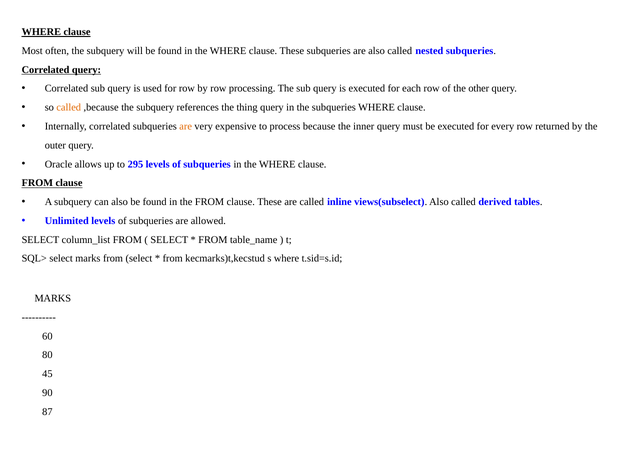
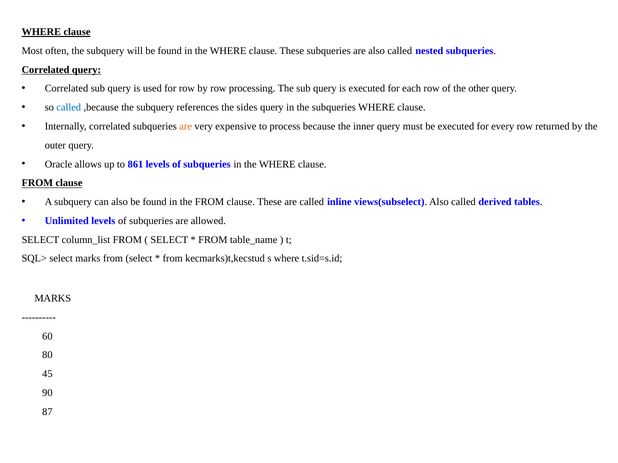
called at (69, 108) colour: orange -> blue
thing: thing -> sides
295: 295 -> 861
